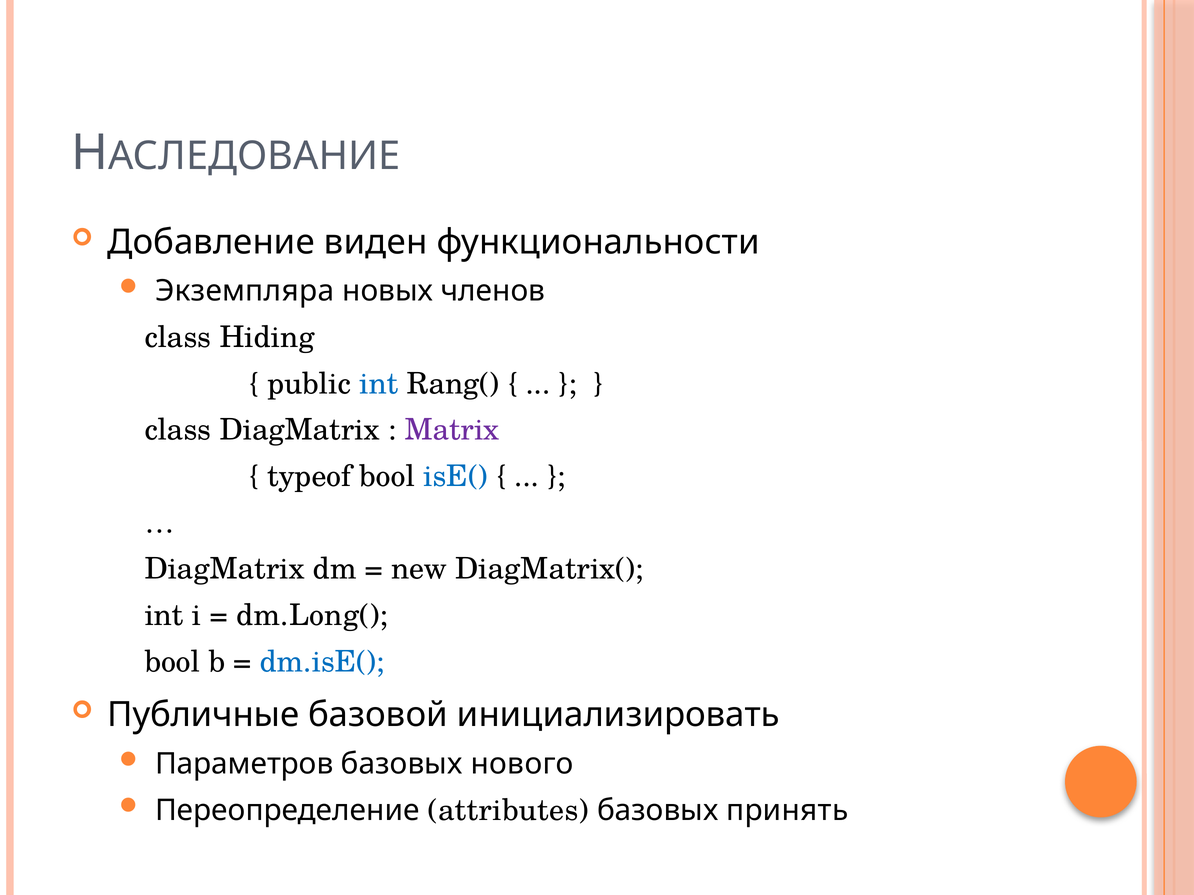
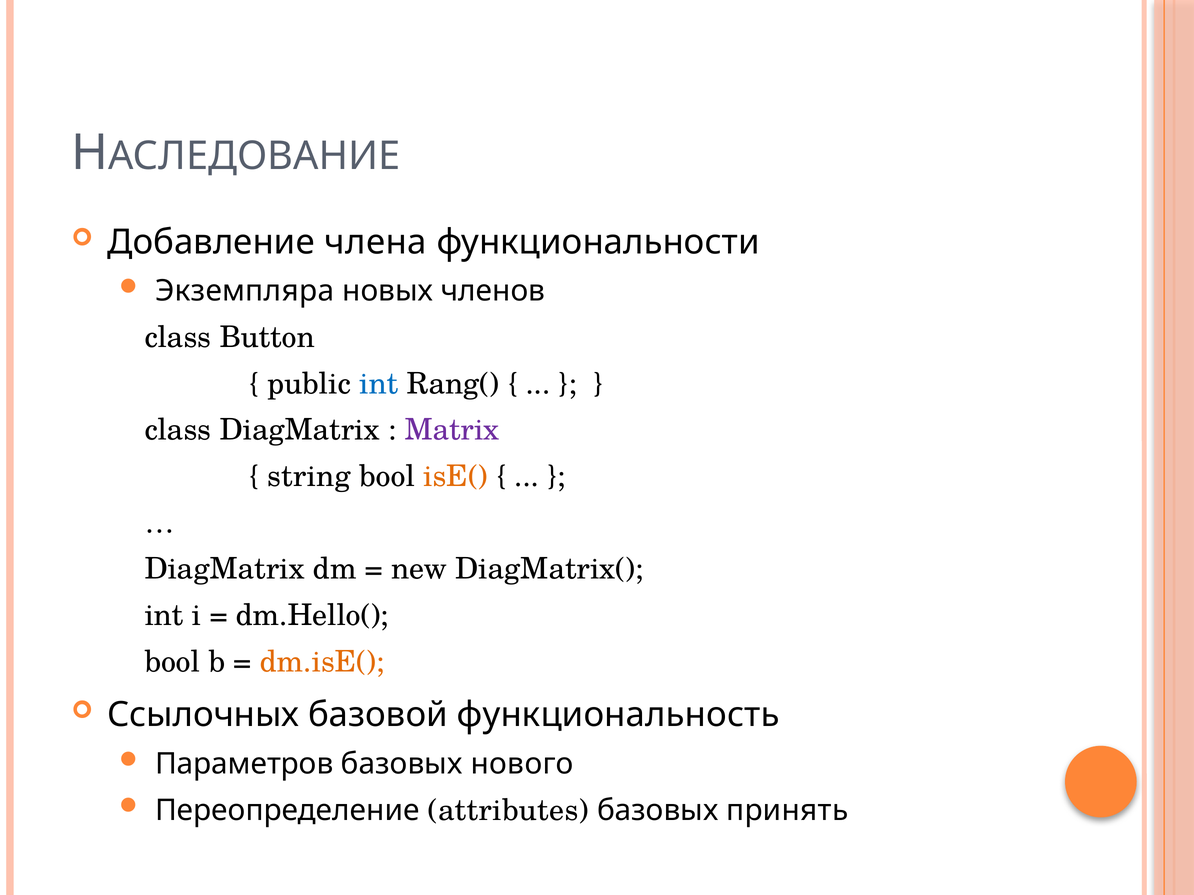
виден: виден -> члена
Hiding: Hiding -> Button
typeof: typeof -> string
isE( colour: blue -> orange
dm.Long(: dm.Long( -> dm.Hello(
dm.isE( colour: blue -> orange
Публичные: Публичные -> Ссылочных
инициализировать: инициализировать -> функциональность
